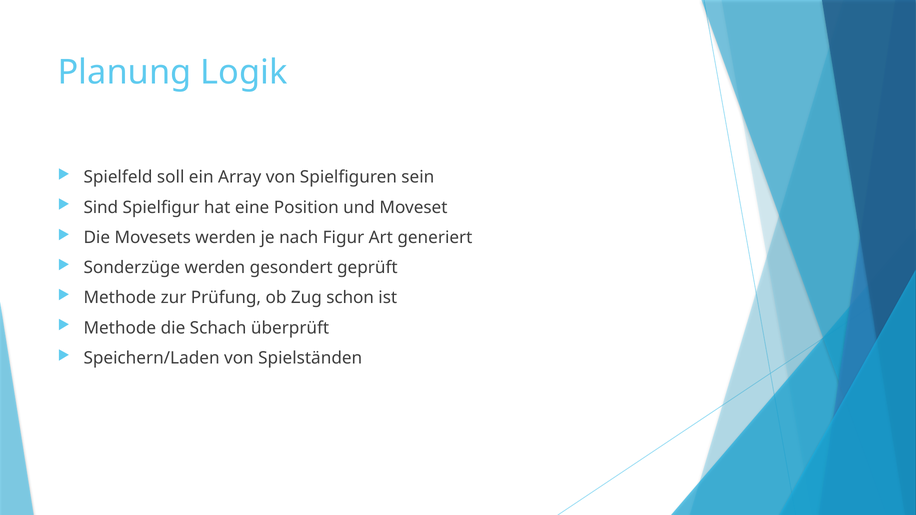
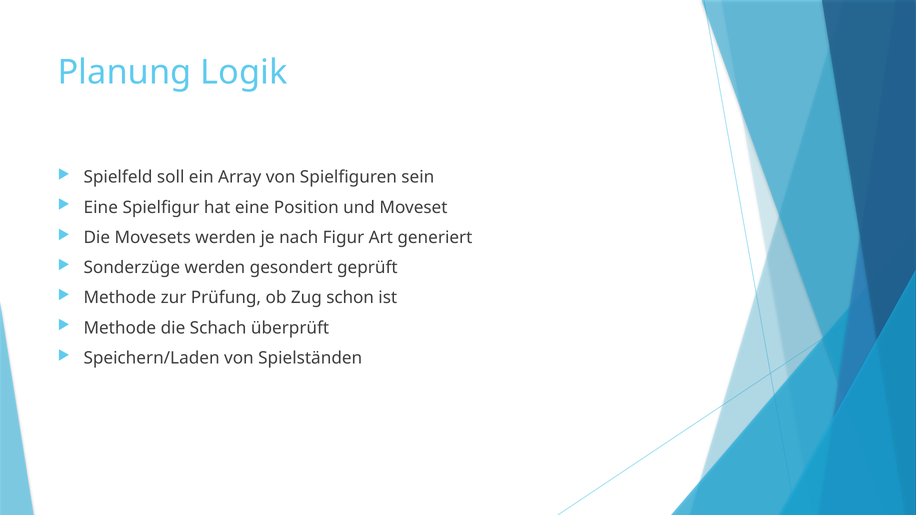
Sind at (101, 207): Sind -> Eine
